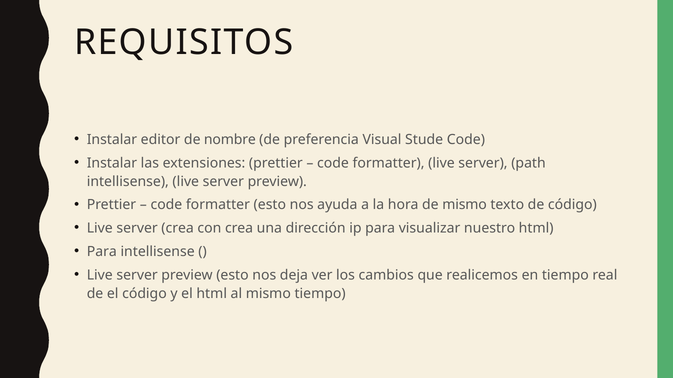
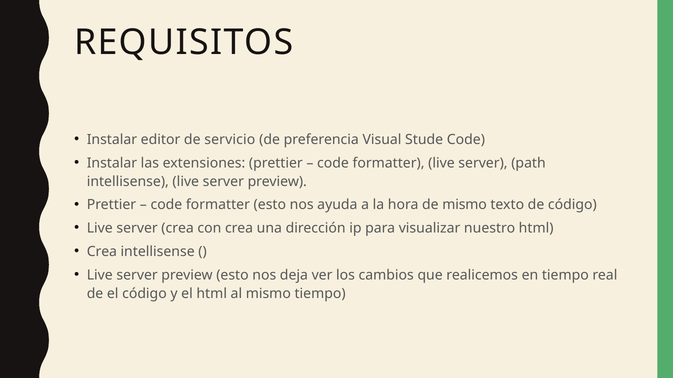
nombre: nombre -> servicio
Para at (102, 252): Para -> Crea
